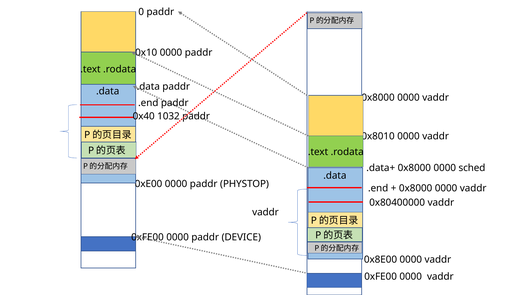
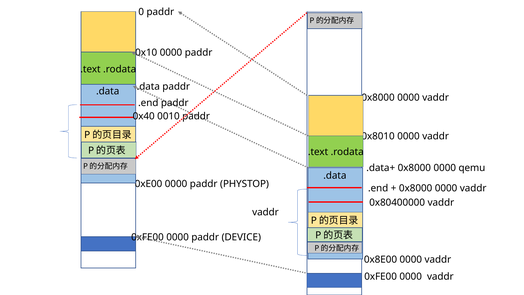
1032: 1032 -> 0010
sched: sched -> qemu
